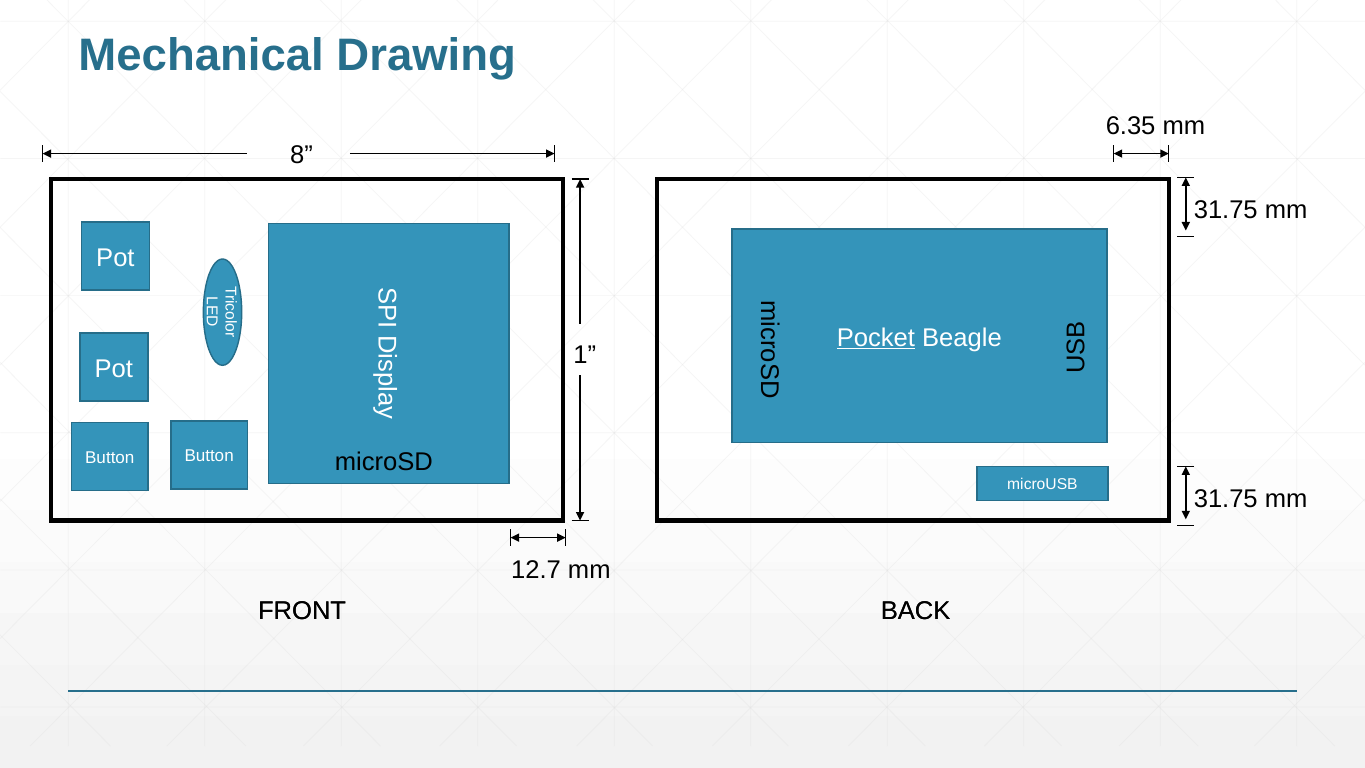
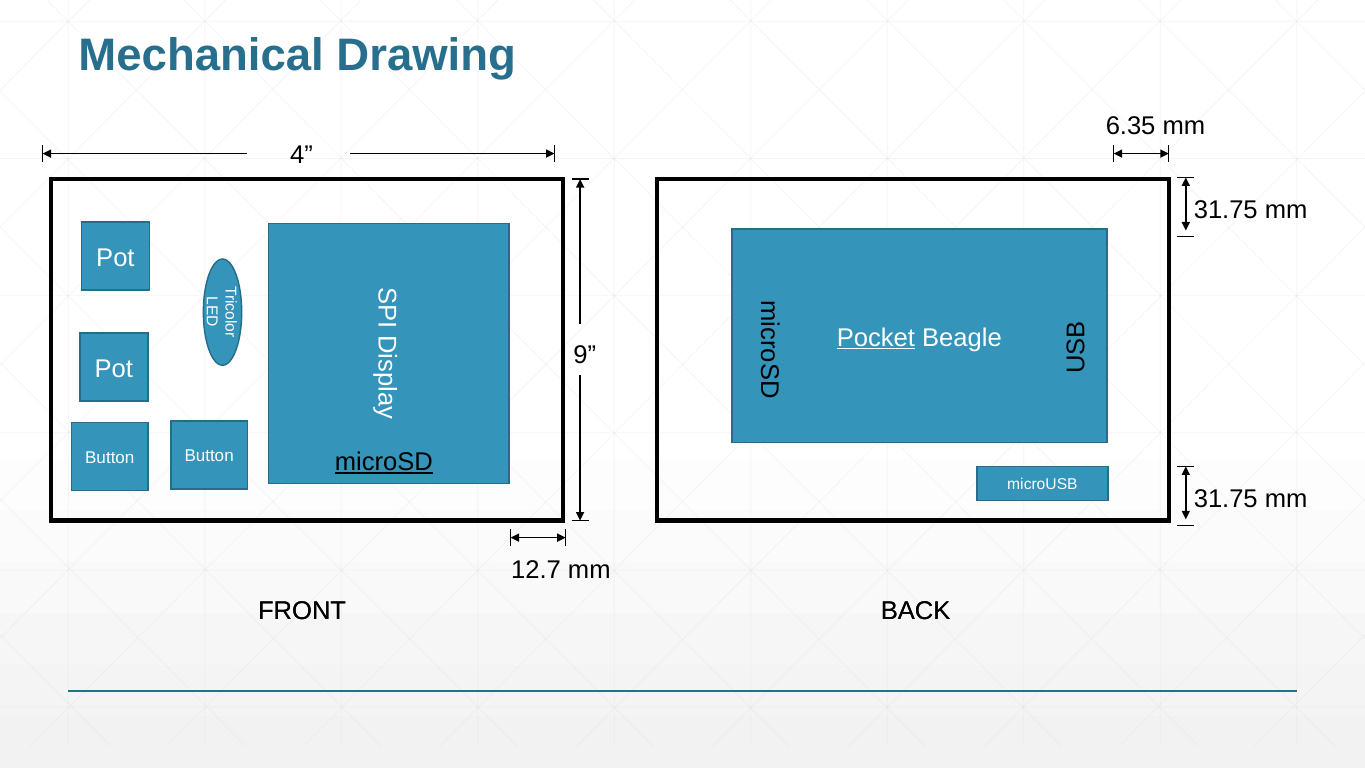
8: 8 -> 4
1: 1 -> 9
microSD underline: none -> present
